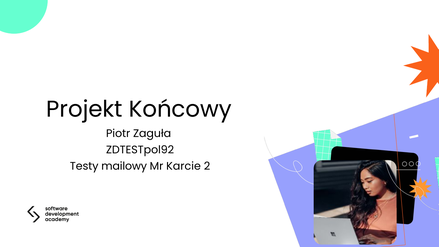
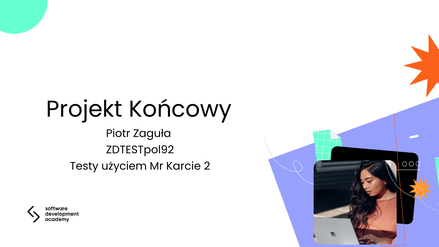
mailowy: mailowy -> użyciem
